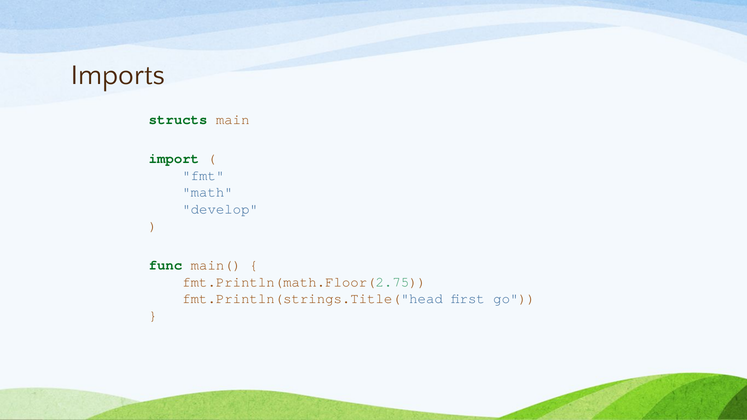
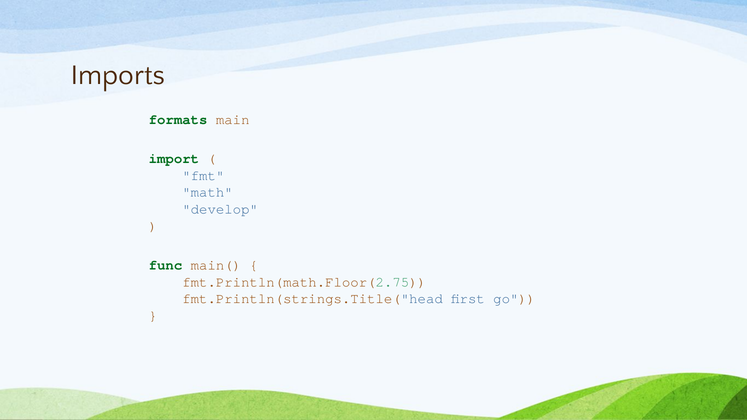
structs: structs -> formats
